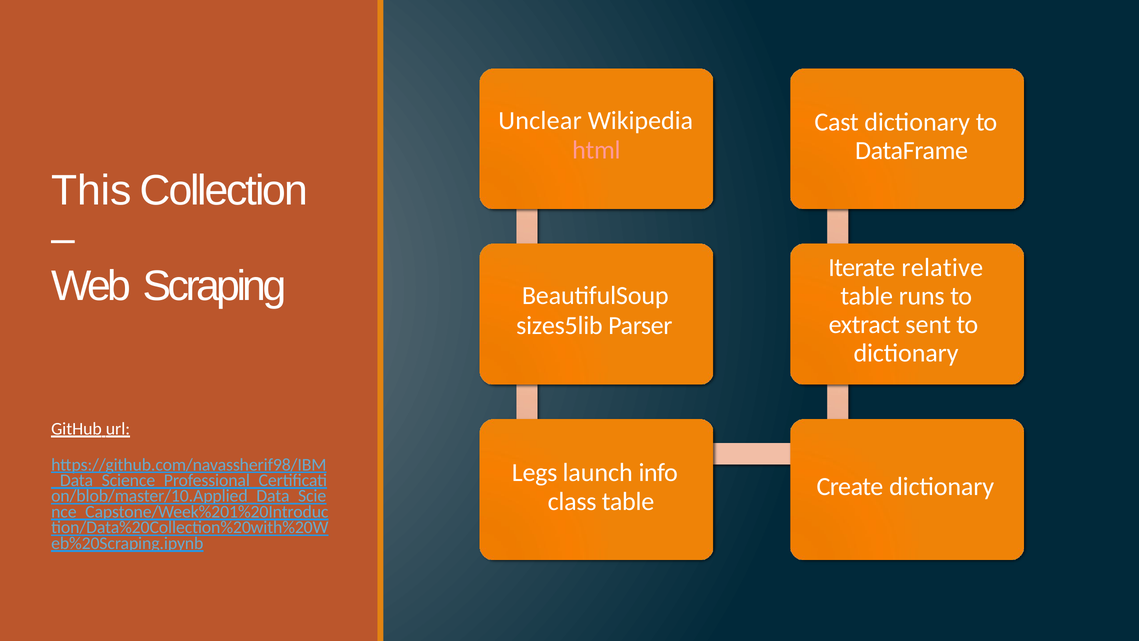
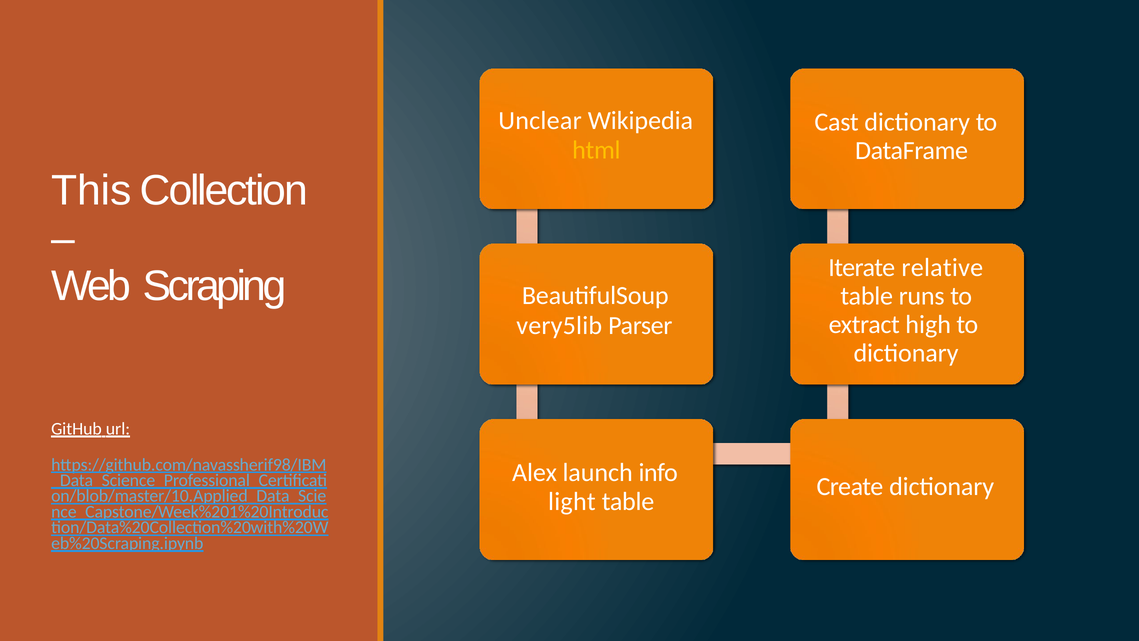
html colour: pink -> yellow
sent: sent -> high
sizes5lib: sizes5lib -> very5lib
Legs: Legs -> Alex
class: class -> light
